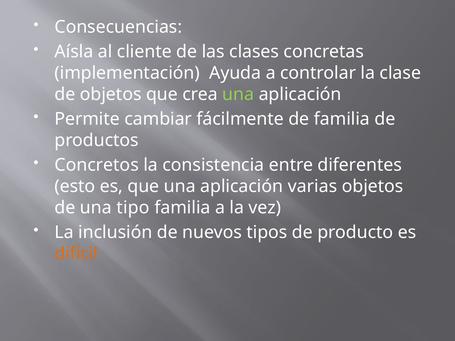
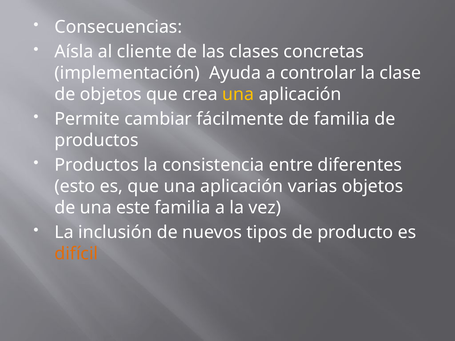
una at (238, 94) colour: light green -> yellow
Concretos at (97, 165): Concretos -> Productos
tipo: tipo -> este
